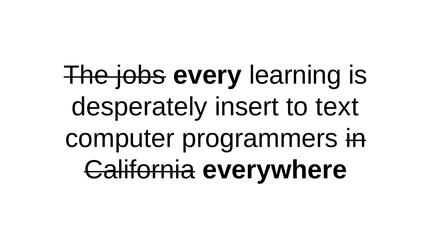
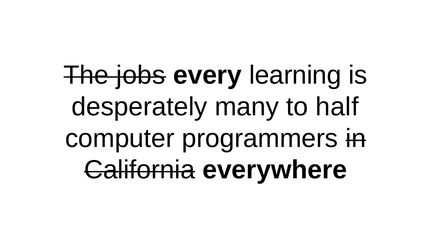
insert: insert -> many
text: text -> half
